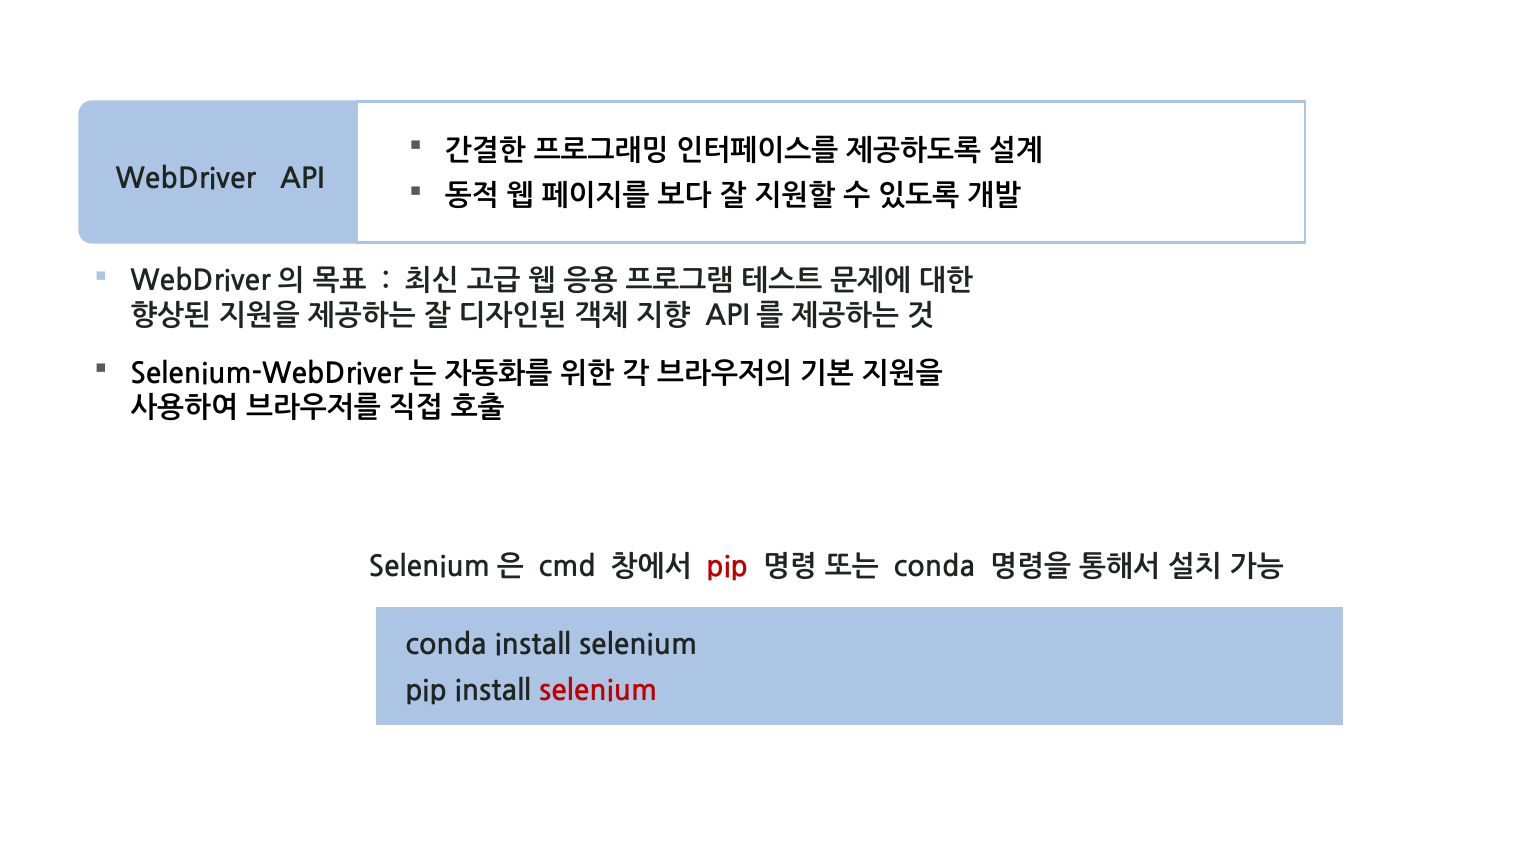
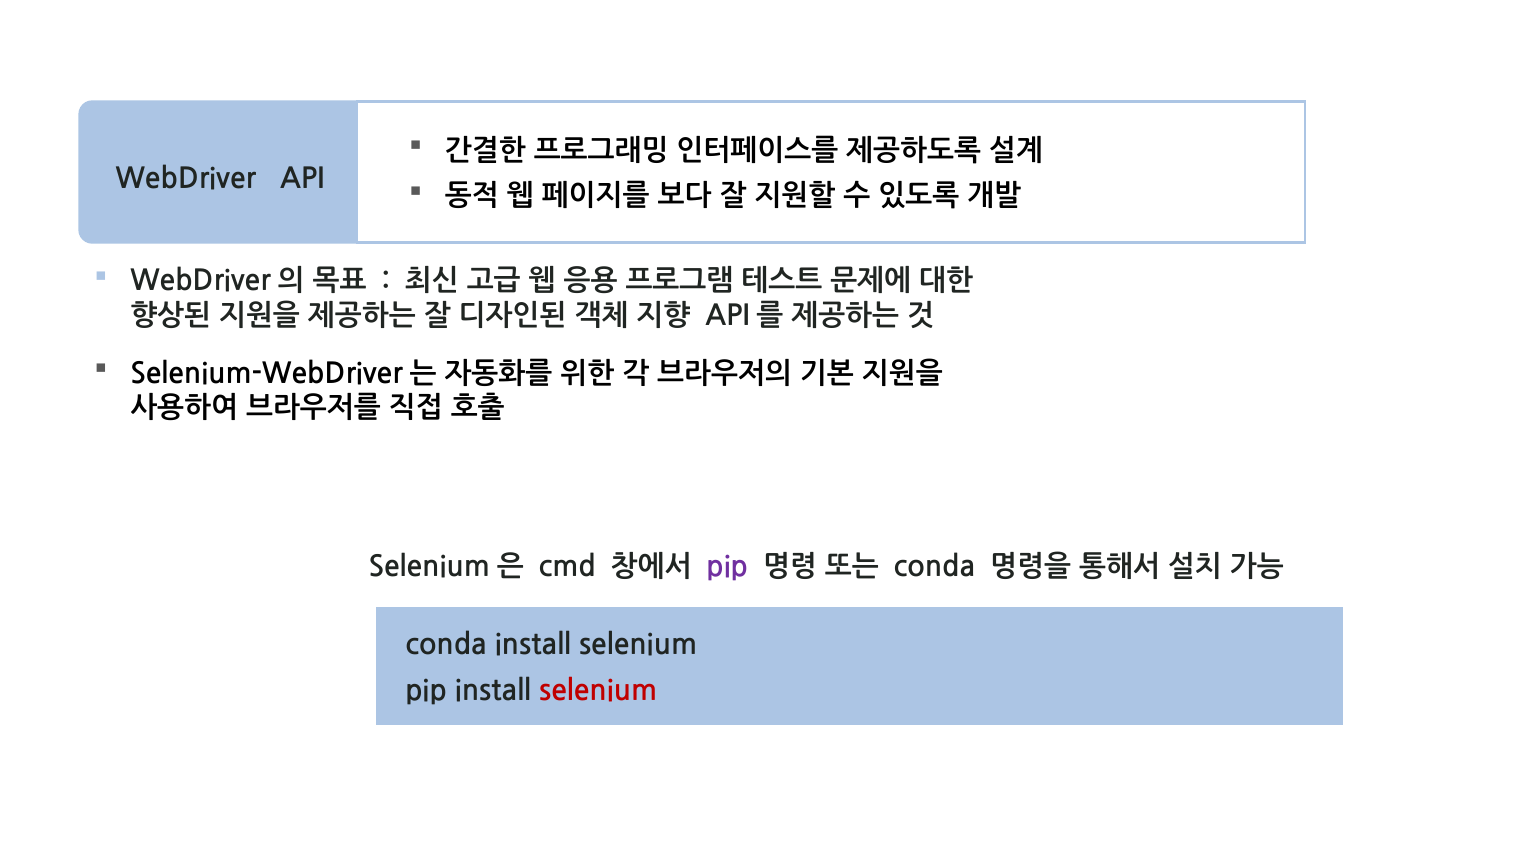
pip at (727, 567) colour: red -> purple
